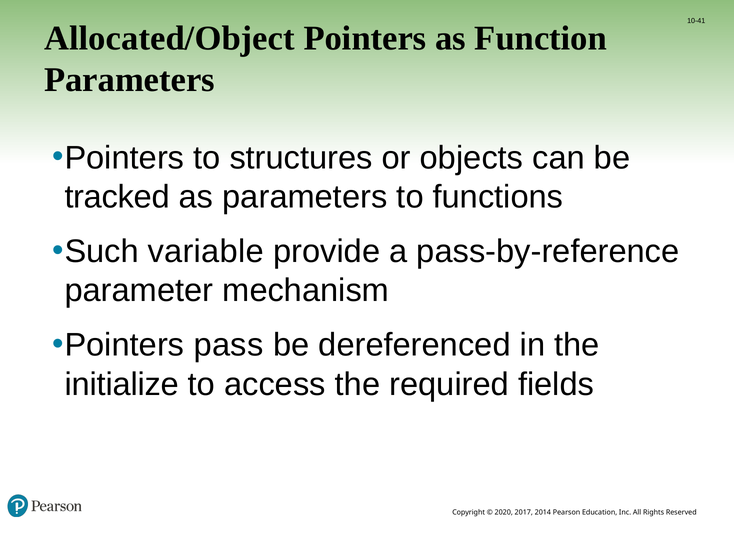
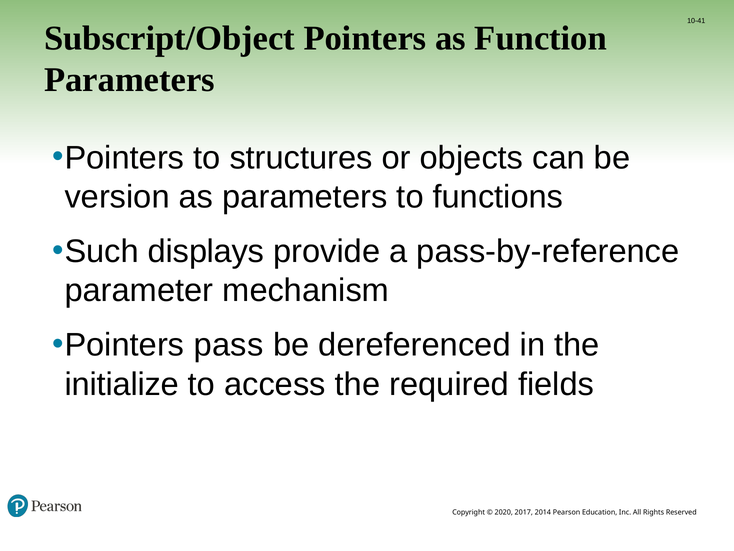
Allocated/Object: Allocated/Object -> Subscript/Object
tracked: tracked -> version
variable: variable -> displays
